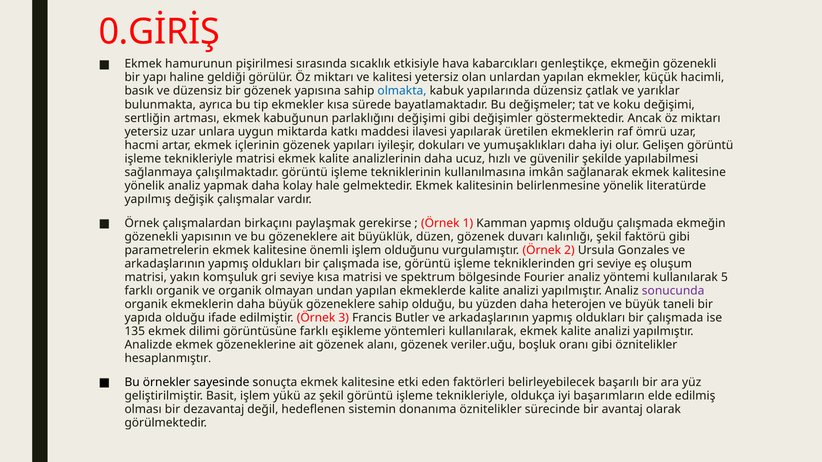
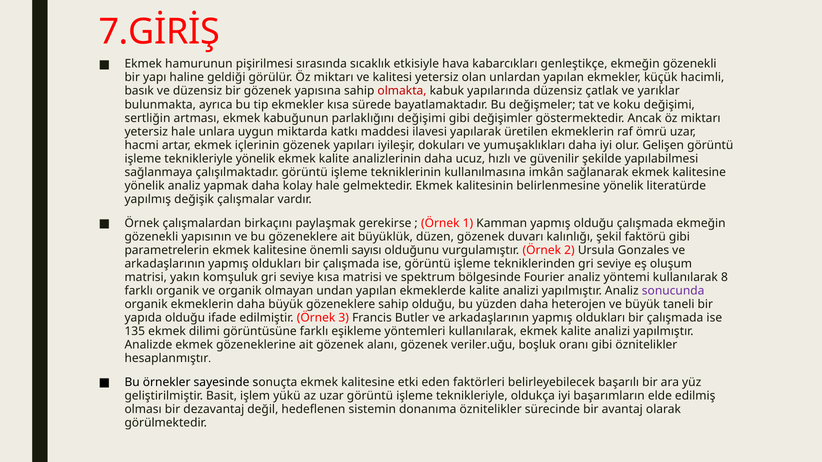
0.GİRİŞ: 0.GİRİŞ -> 7.GİRİŞ
olmakta colour: blue -> red
yetersiz uzar: uzar -> hale
teknikleriyle matrisi: matrisi -> yönelik
önemli işlem: işlem -> sayısı
5: 5 -> 8
az şekil: şekil -> uzar
